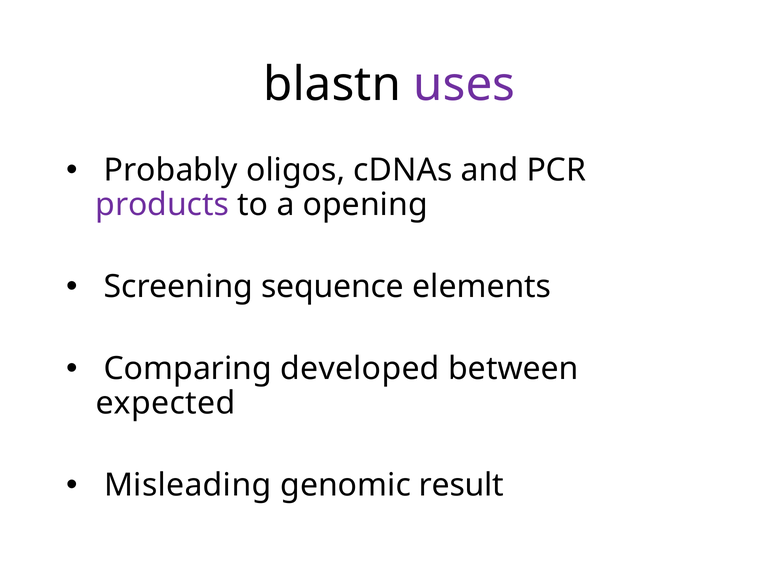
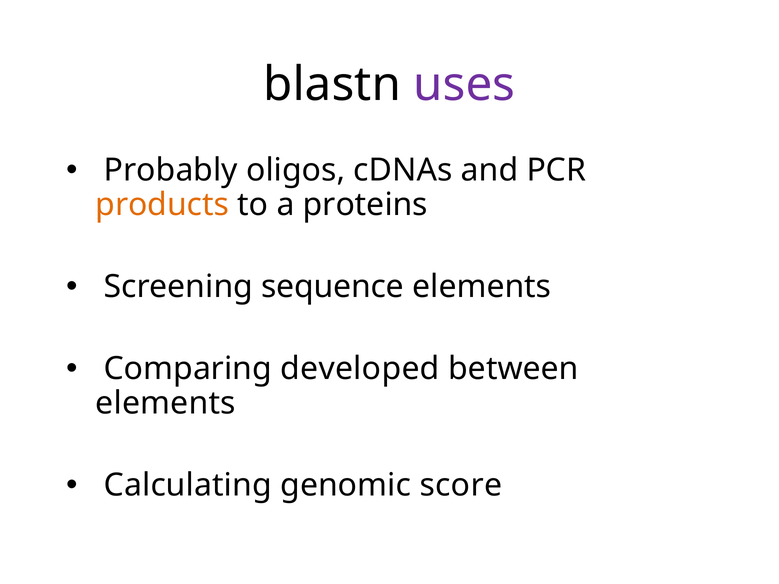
products colour: purple -> orange
opening: opening -> proteins
expected at (165, 403): expected -> elements
Misleading: Misleading -> Calculating
result: result -> score
